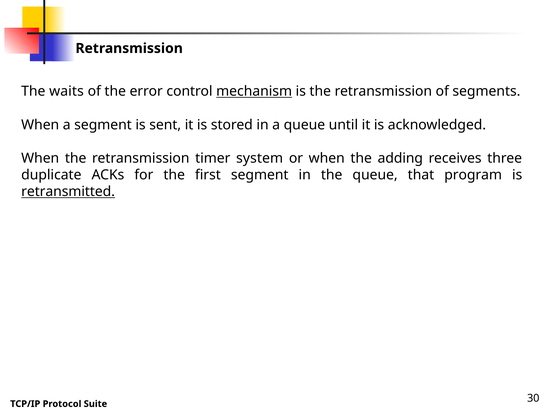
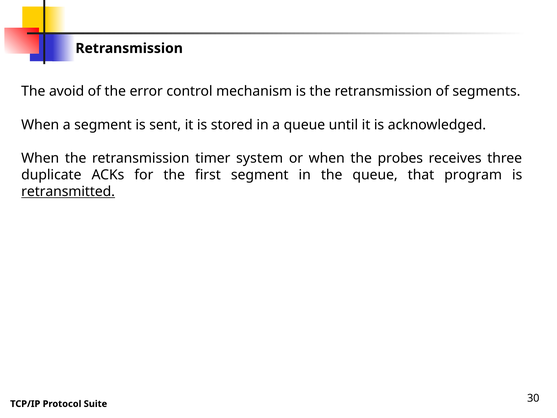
waits: waits -> avoid
mechanism underline: present -> none
adding: adding -> probes
